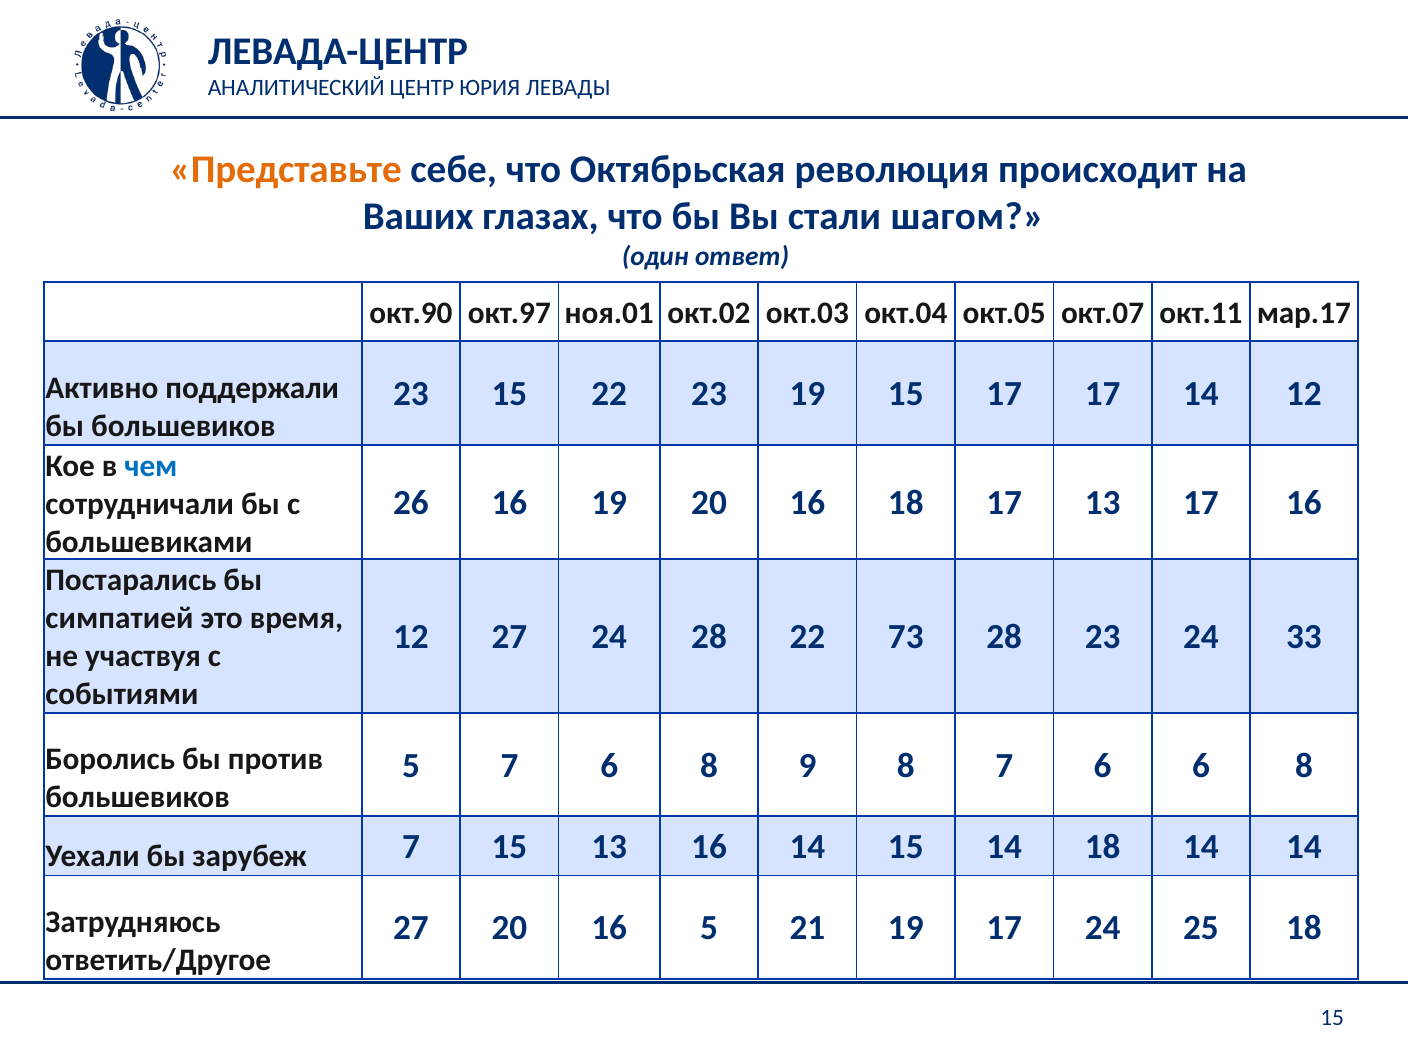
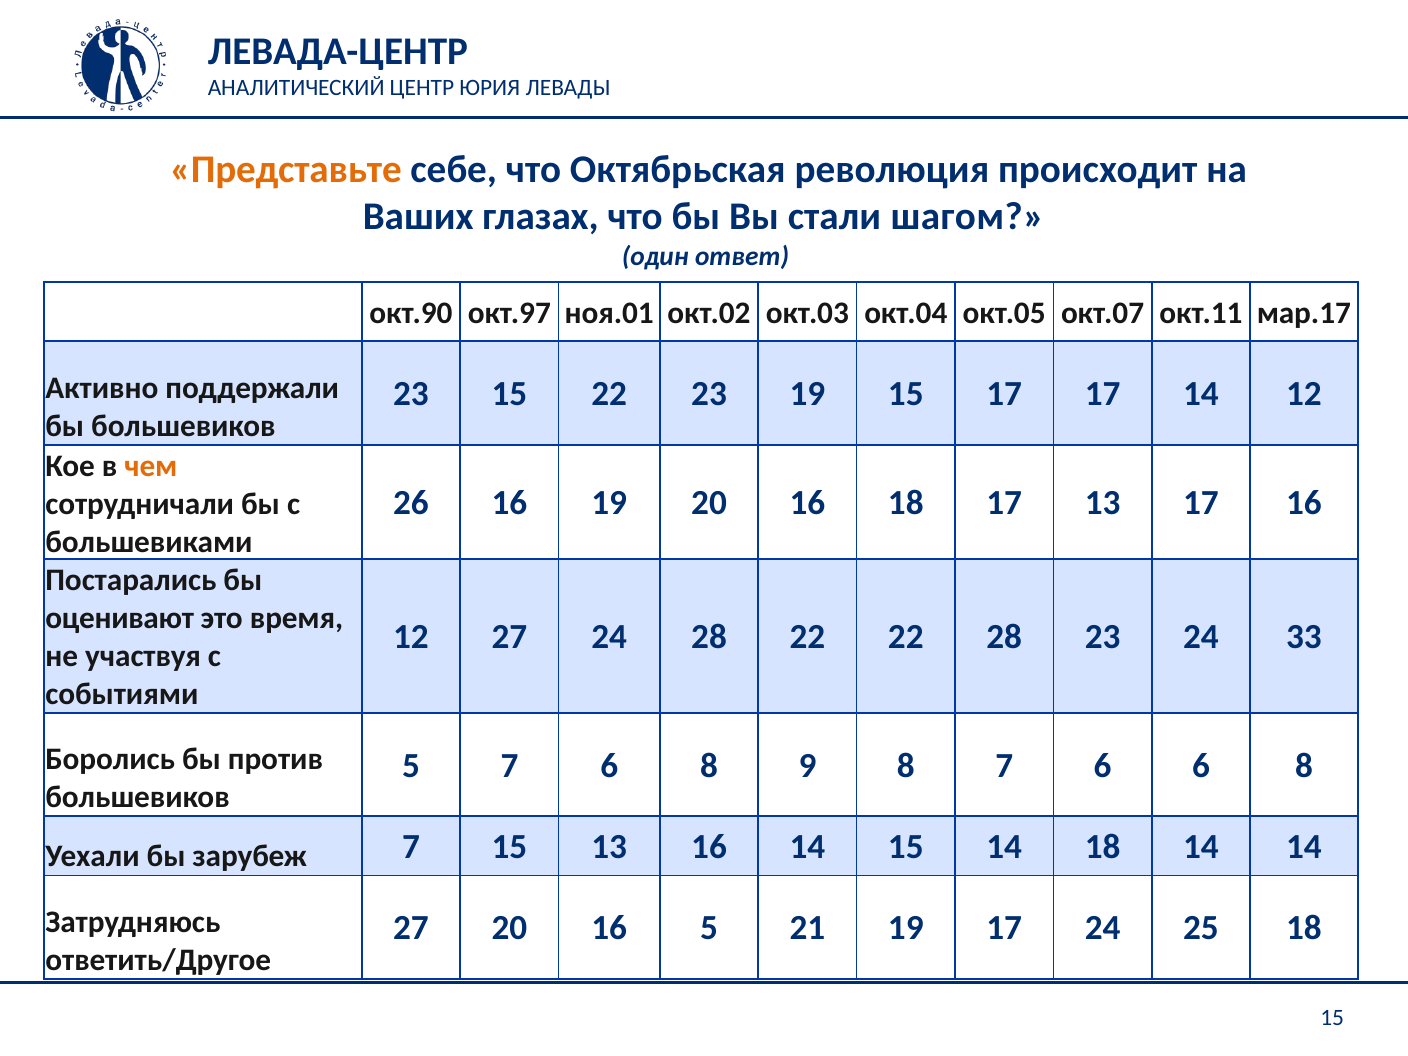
чем colour: blue -> orange
симпатией: симпатией -> оценивают
22 73: 73 -> 22
